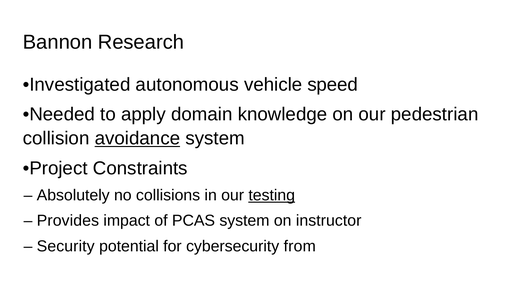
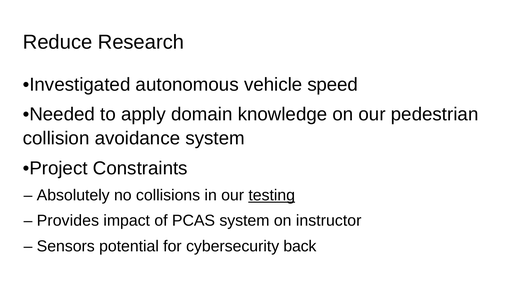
Bannon: Bannon -> Reduce
avoidance underline: present -> none
Security: Security -> Sensors
from: from -> back
